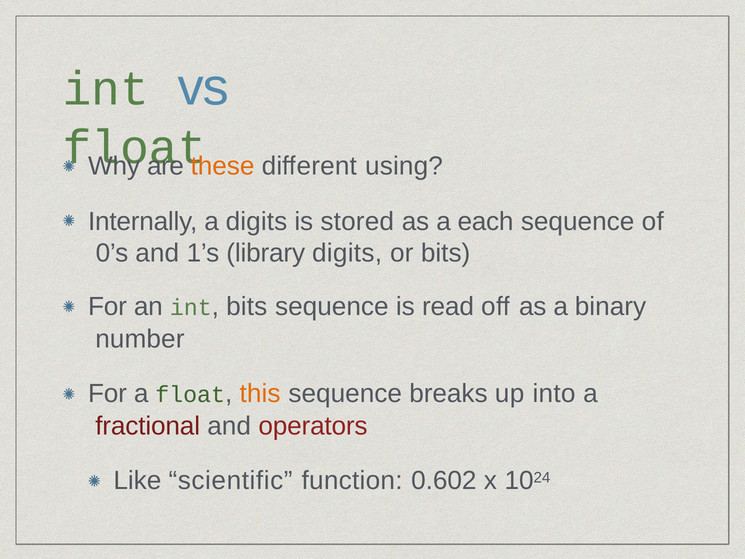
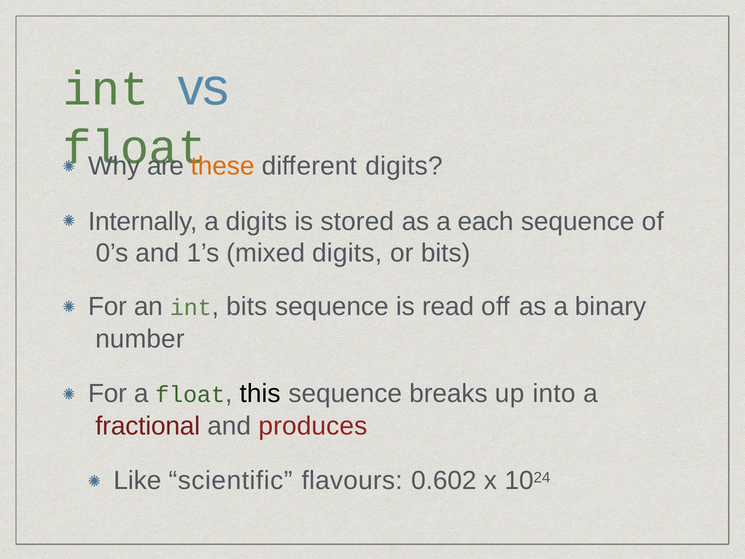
using at (404, 166): using -> digits
library: library -> mixed
this colour: orange -> black
operators: operators -> produces
function: function -> flavours
